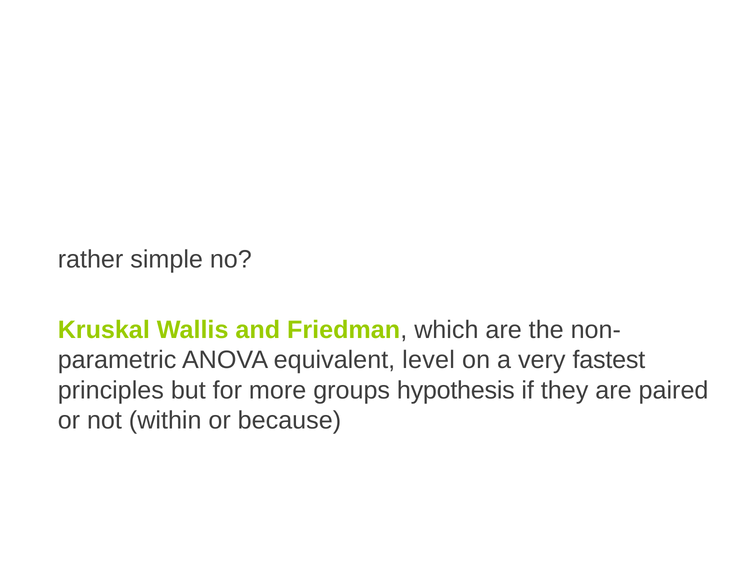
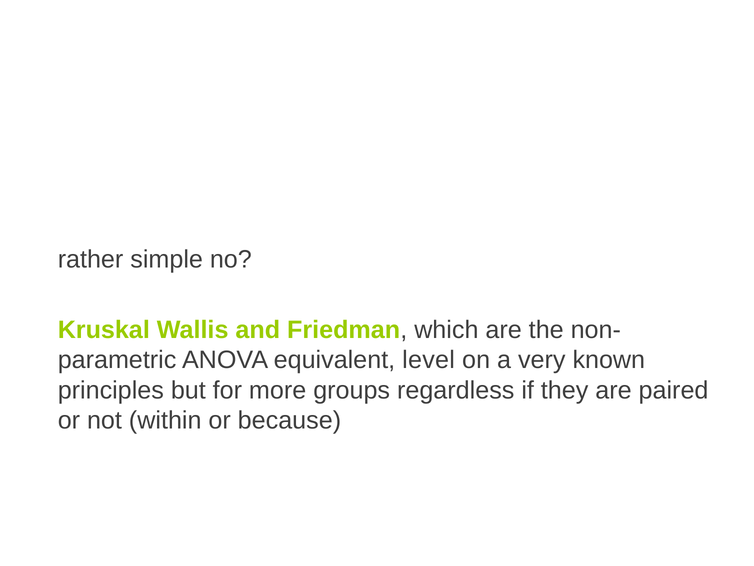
fastest: fastest -> known
hypothesis: hypothesis -> regardless
